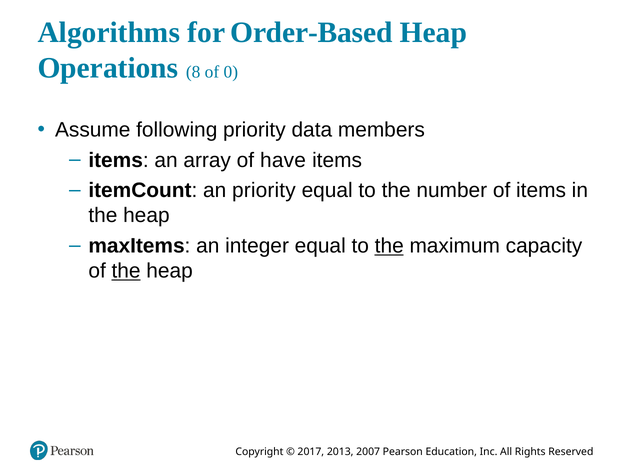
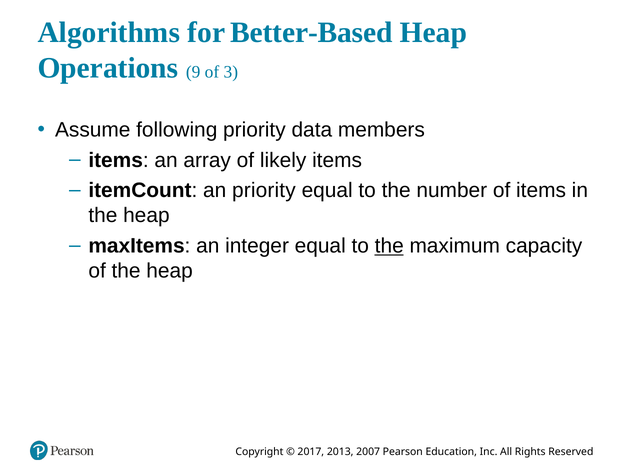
Order-Based: Order-Based -> Better-Based
8: 8 -> 9
0: 0 -> 3
have: have -> likely
the at (126, 271) underline: present -> none
